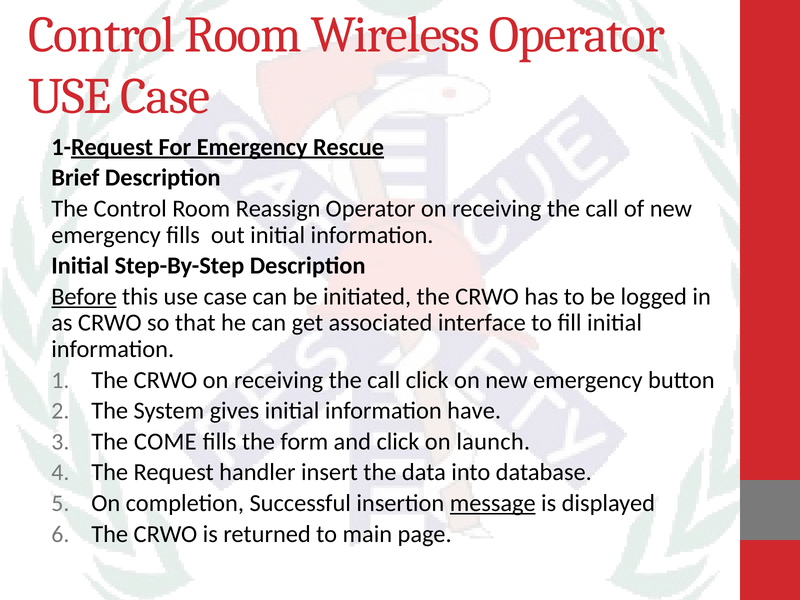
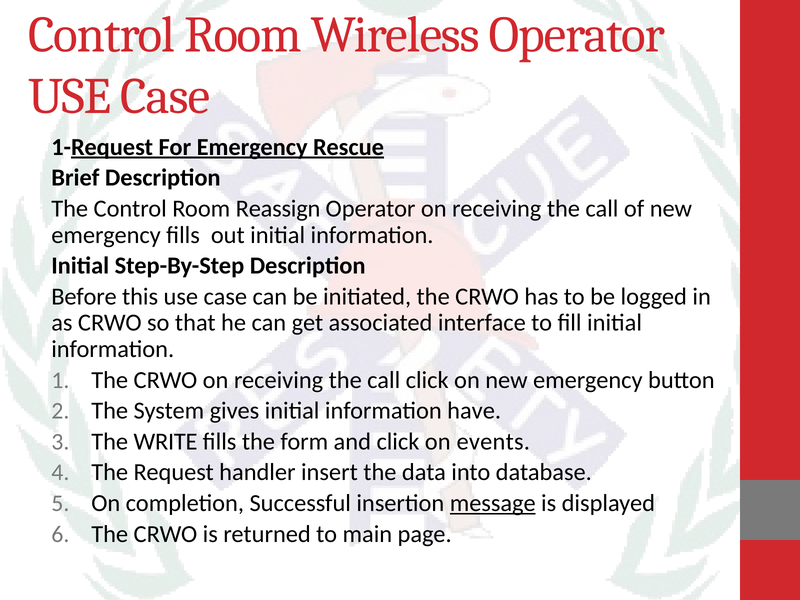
Before underline: present -> none
COME: COME -> WRITE
launch: launch -> events
